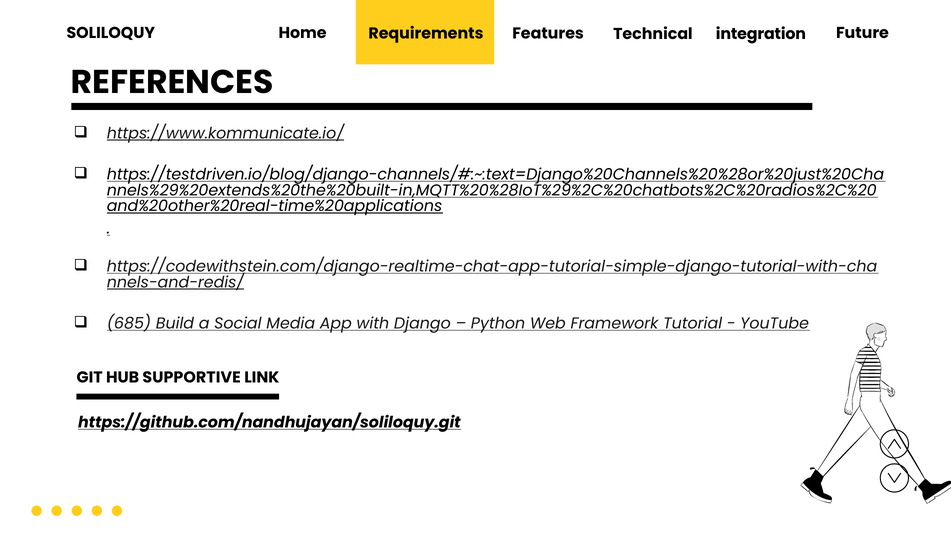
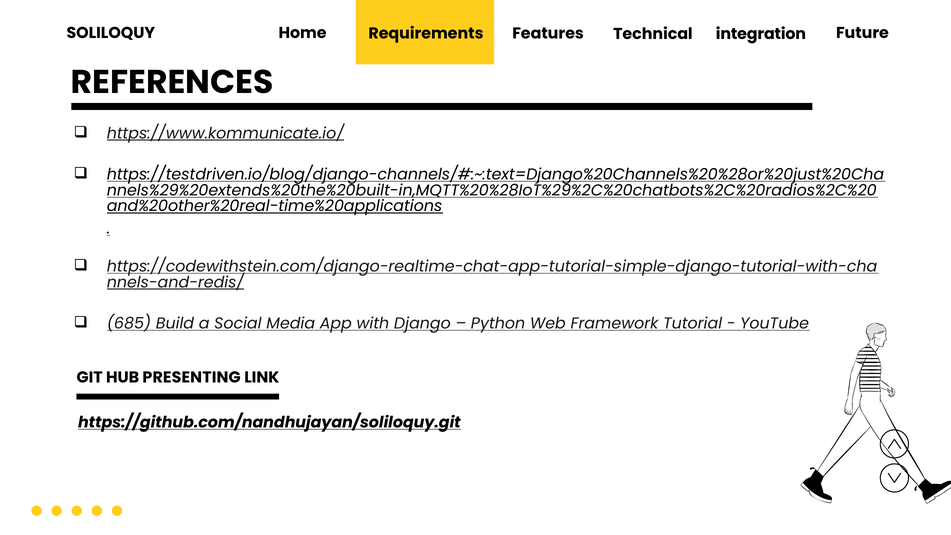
SUPPORTIVE: SUPPORTIVE -> PRESENTING
